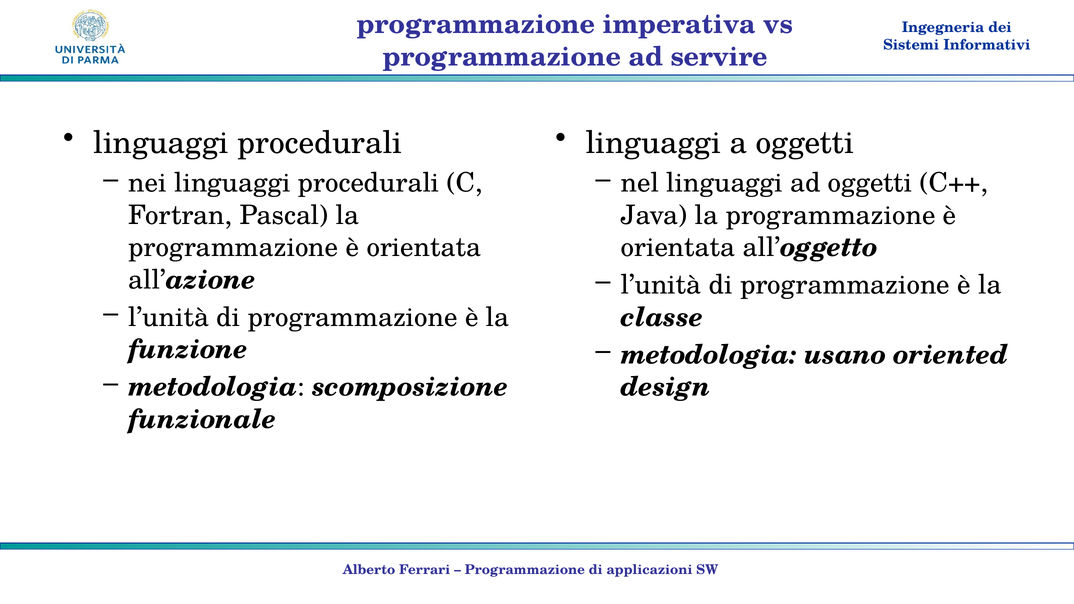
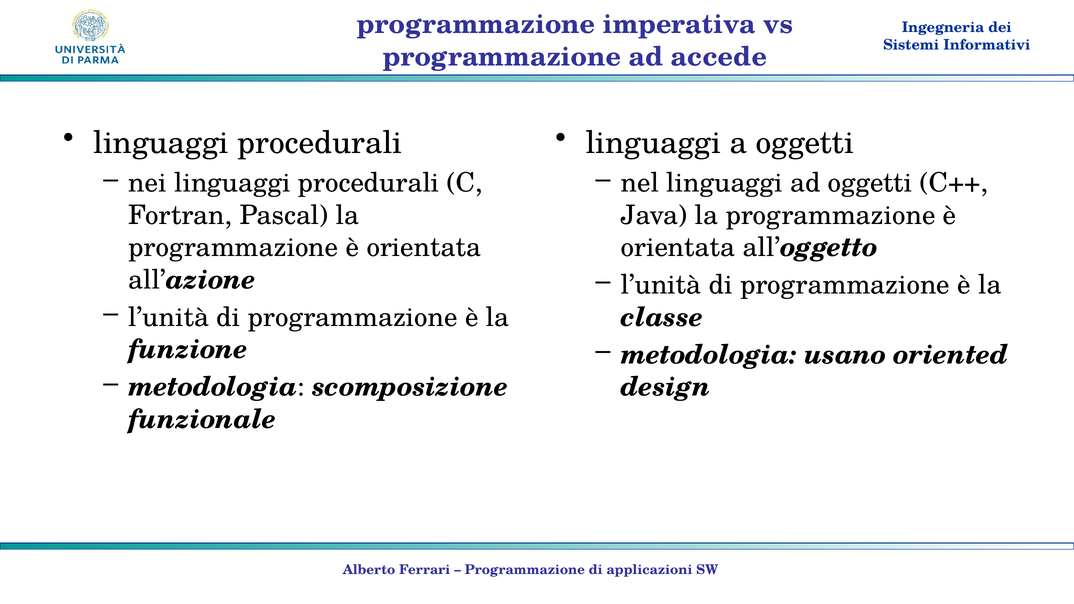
servire: servire -> accede
